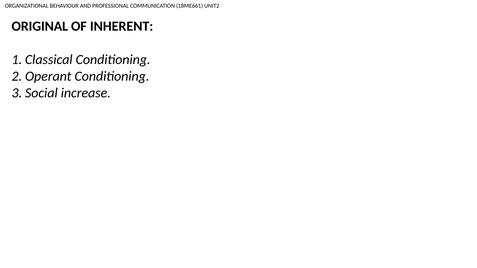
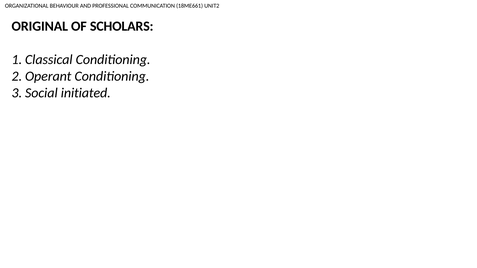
INHERENT: INHERENT -> SCHOLARS
increase: increase -> initiated
